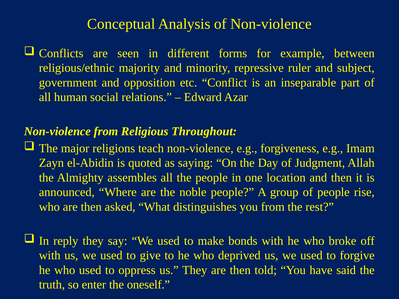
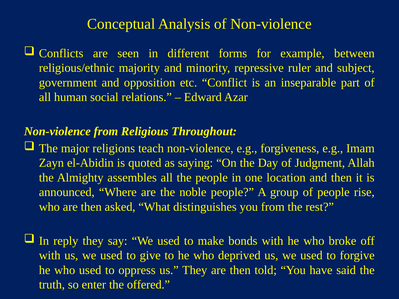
oneself: oneself -> offered
